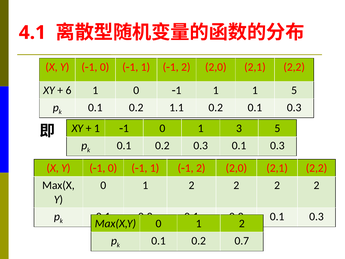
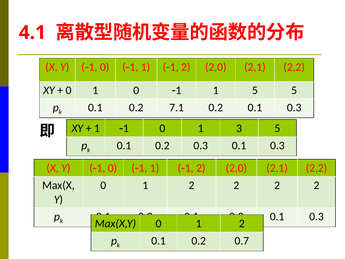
6 at (68, 90): 6 -> 0
1 1: 1 -> 5
1.1: 1.1 -> 7.1
